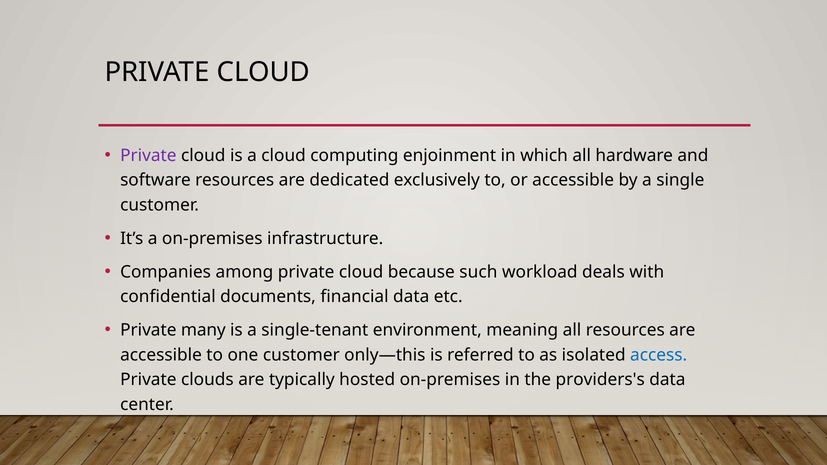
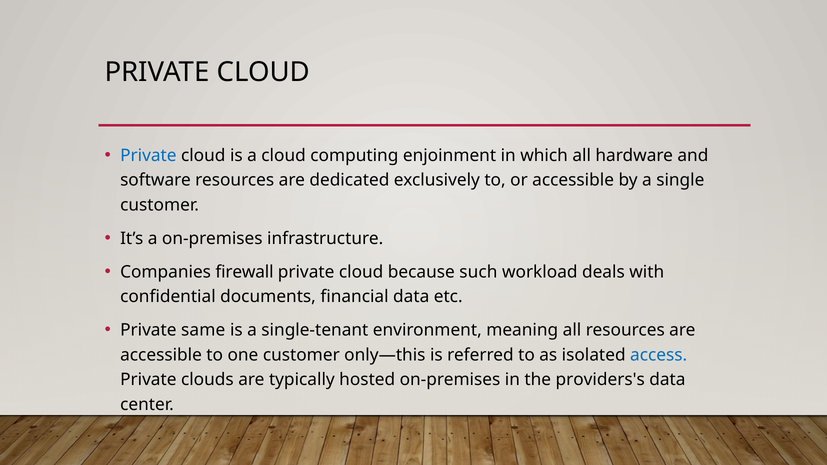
Private at (148, 156) colour: purple -> blue
among: among -> firewall
many: many -> same
